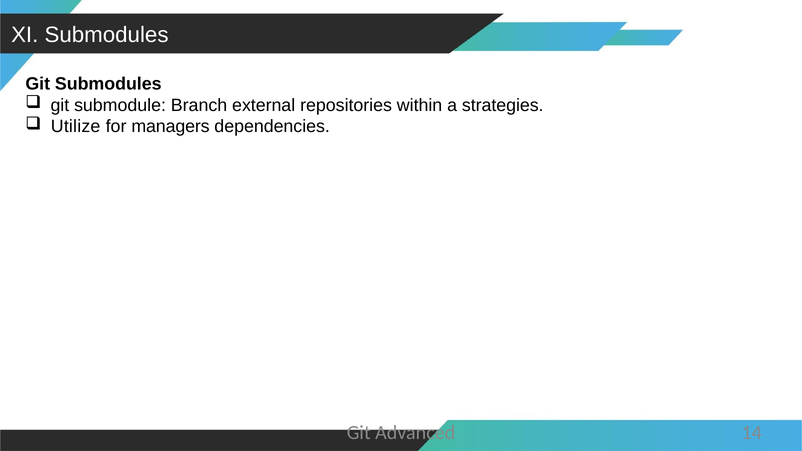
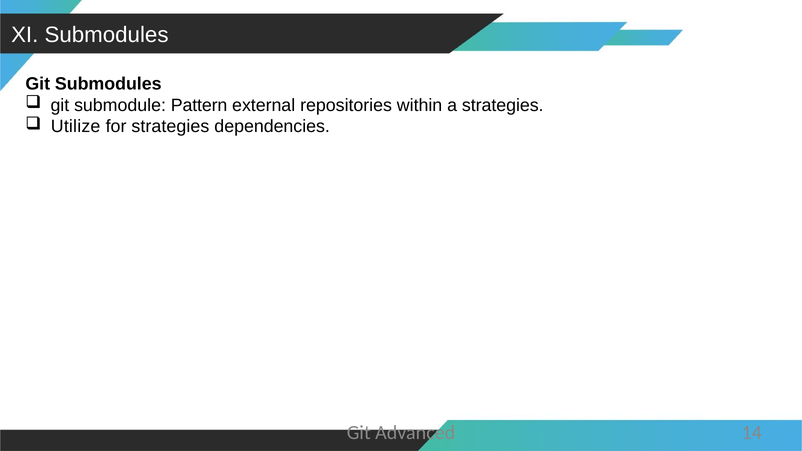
Branch: Branch -> Pattern
for managers: managers -> strategies
